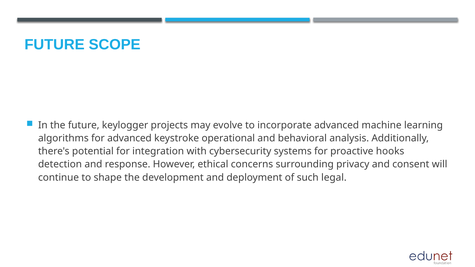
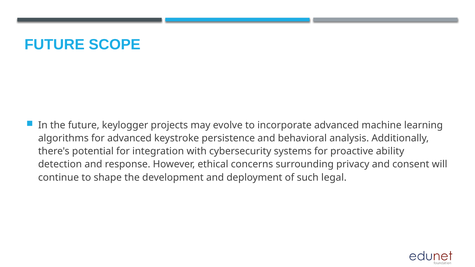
operational: operational -> persistence
hooks: hooks -> ability
